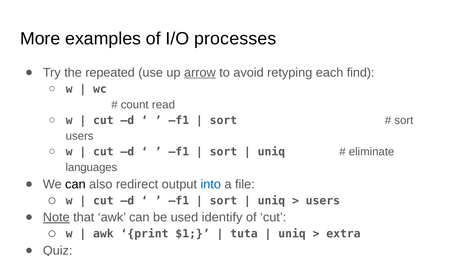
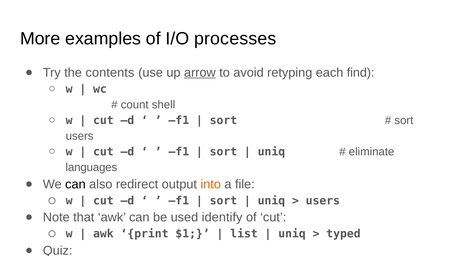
repeated: repeated -> contents
read: read -> shell
into colour: blue -> orange
Note underline: present -> none
tuta: tuta -> list
extra at (343, 234): extra -> typed
